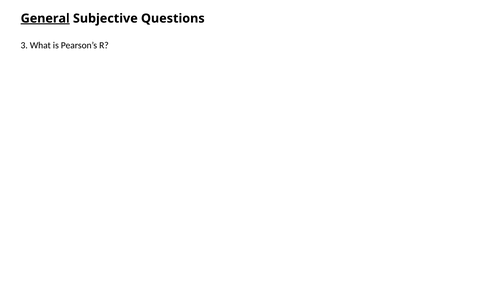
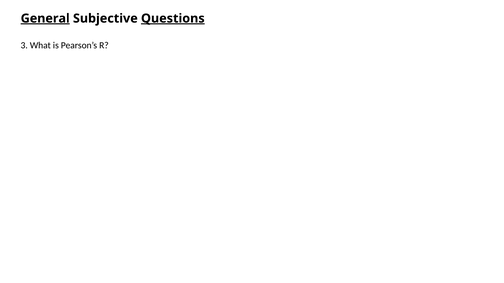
Questions underline: none -> present
